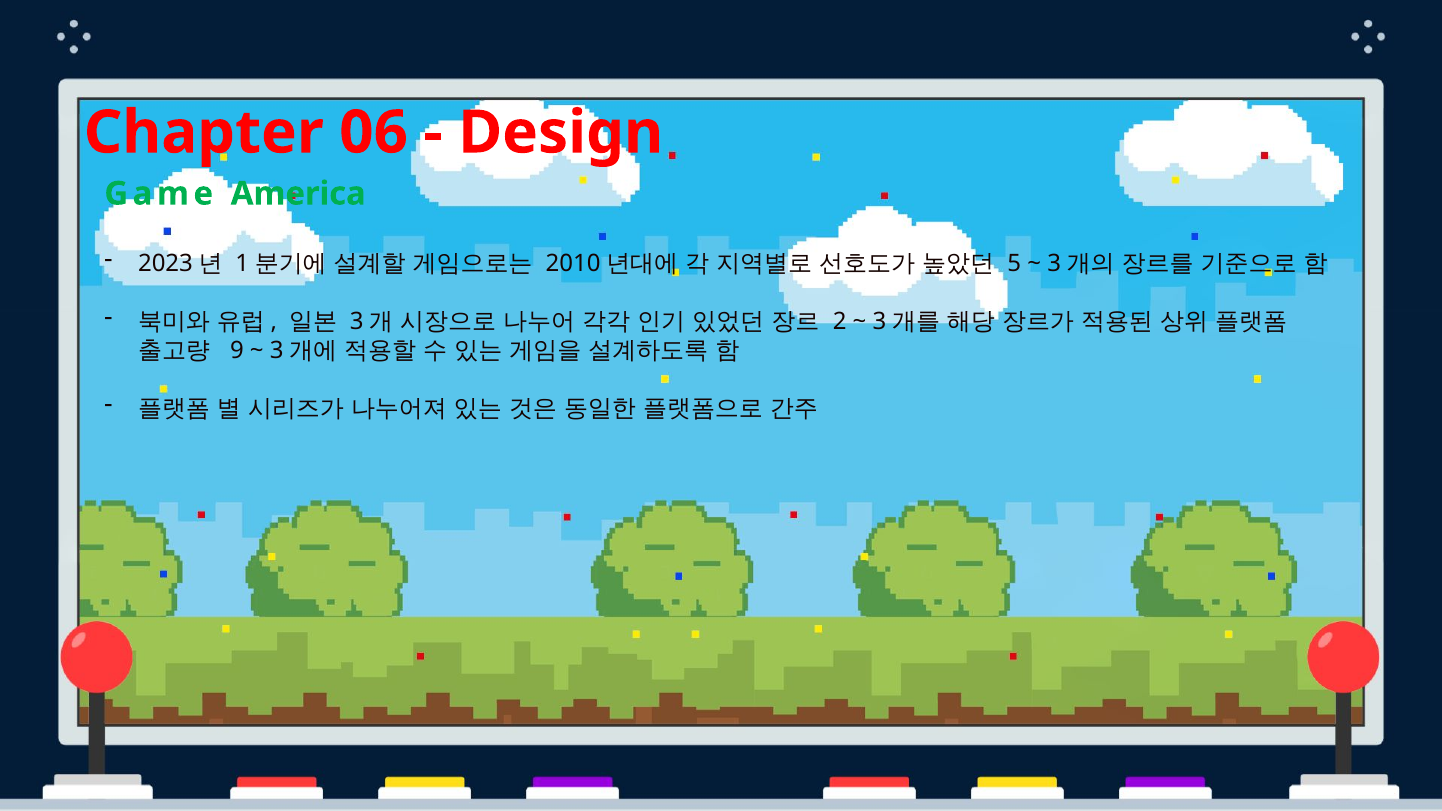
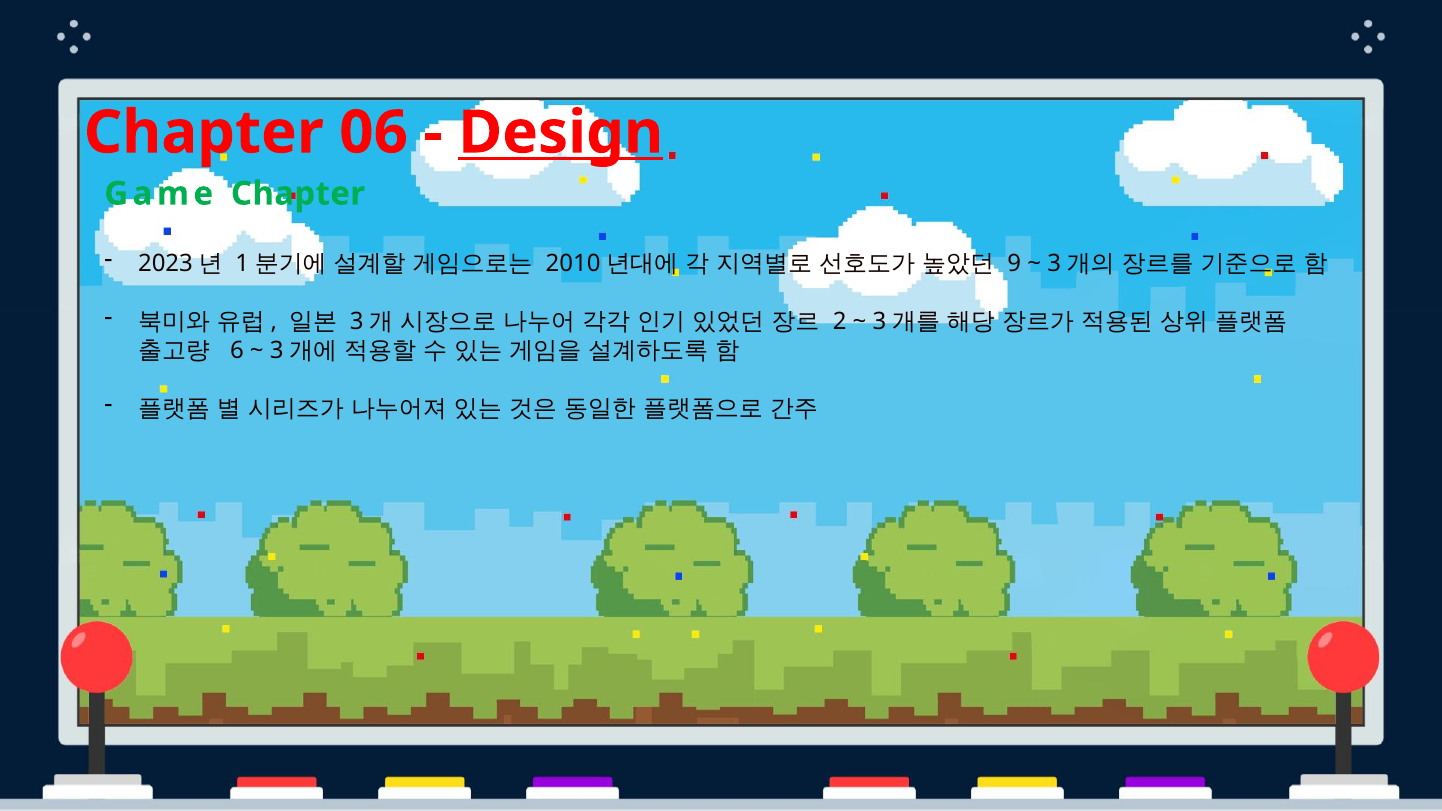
Design underline: none -> present
Game America: America -> Chapter
5: 5 -> 9
9: 9 -> 6
